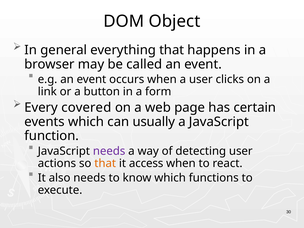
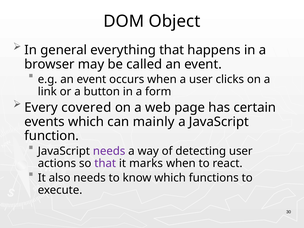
usually: usually -> mainly
that at (105, 163) colour: orange -> purple
access: access -> marks
